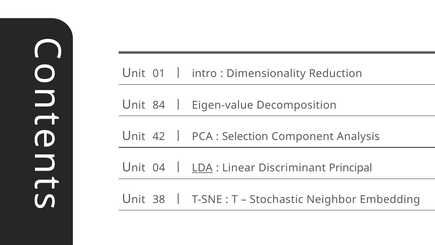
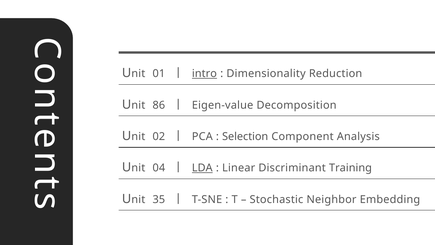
intro underline: none -> present
84: 84 -> 86
42: 42 -> 02
Principal: Principal -> Training
38: 38 -> 35
